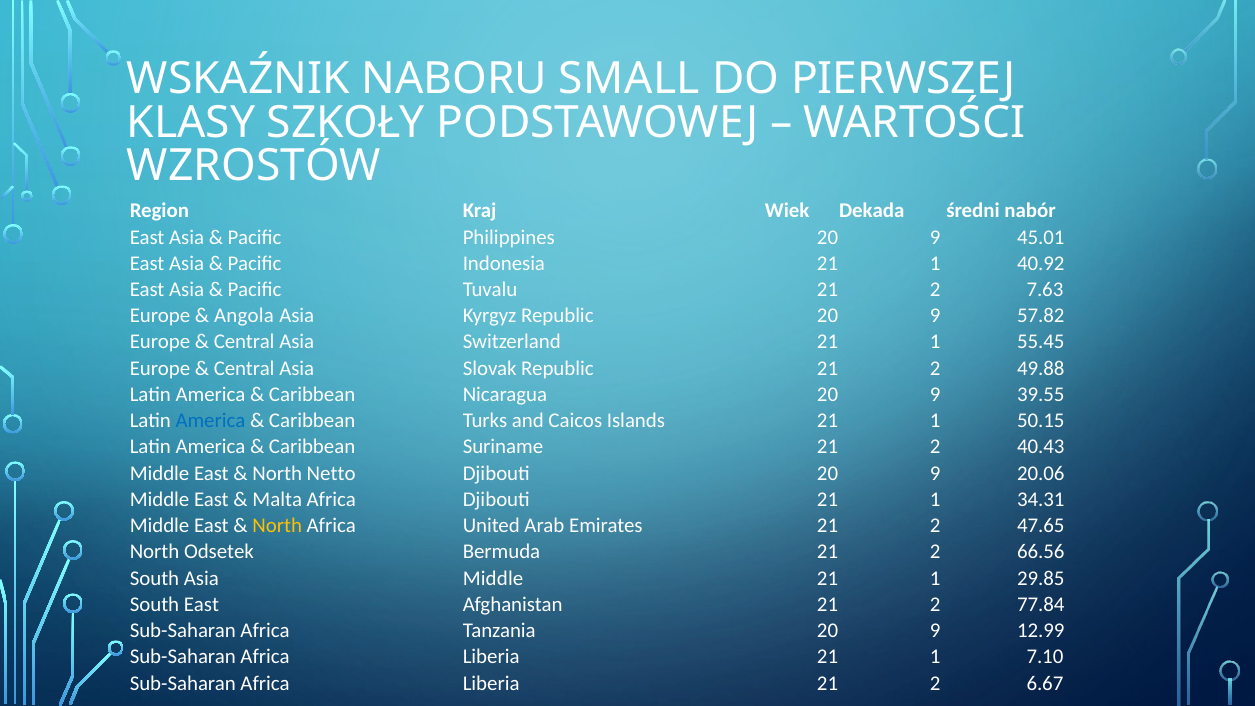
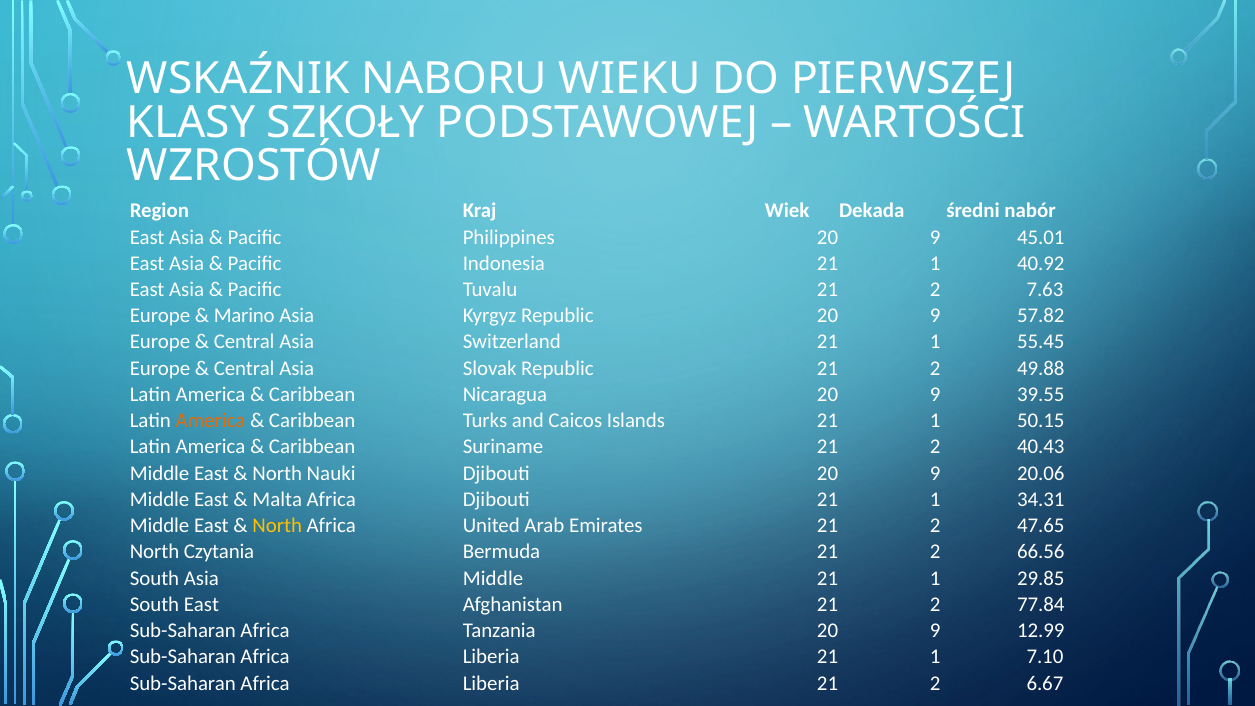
SMALL: SMALL -> WIEKU
Angola: Angola -> Marino
America at (210, 421) colour: blue -> orange
Netto: Netto -> Nauki
Odsetek: Odsetek -> Czytania
